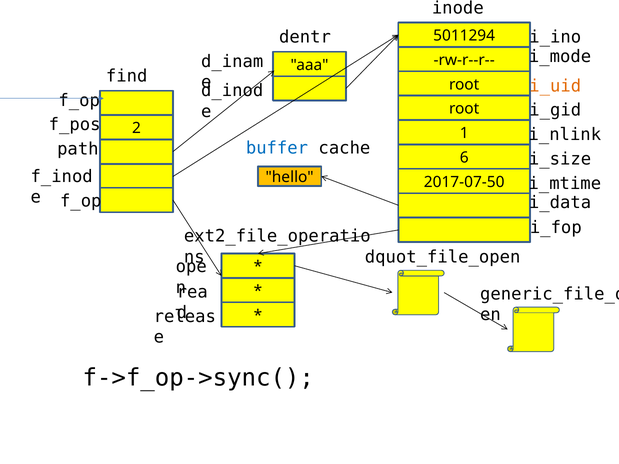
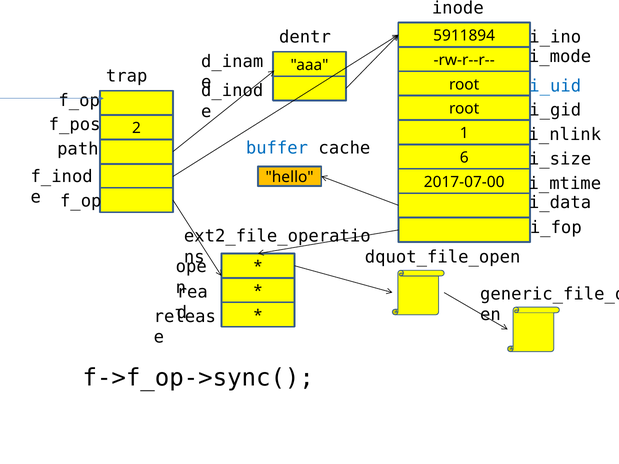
5011294: 5011294 -> 5911894
find: find -> trap
i_uid colour: orange -> blue
2017-07-50: 2017-07-50 -> 2017-07-00
